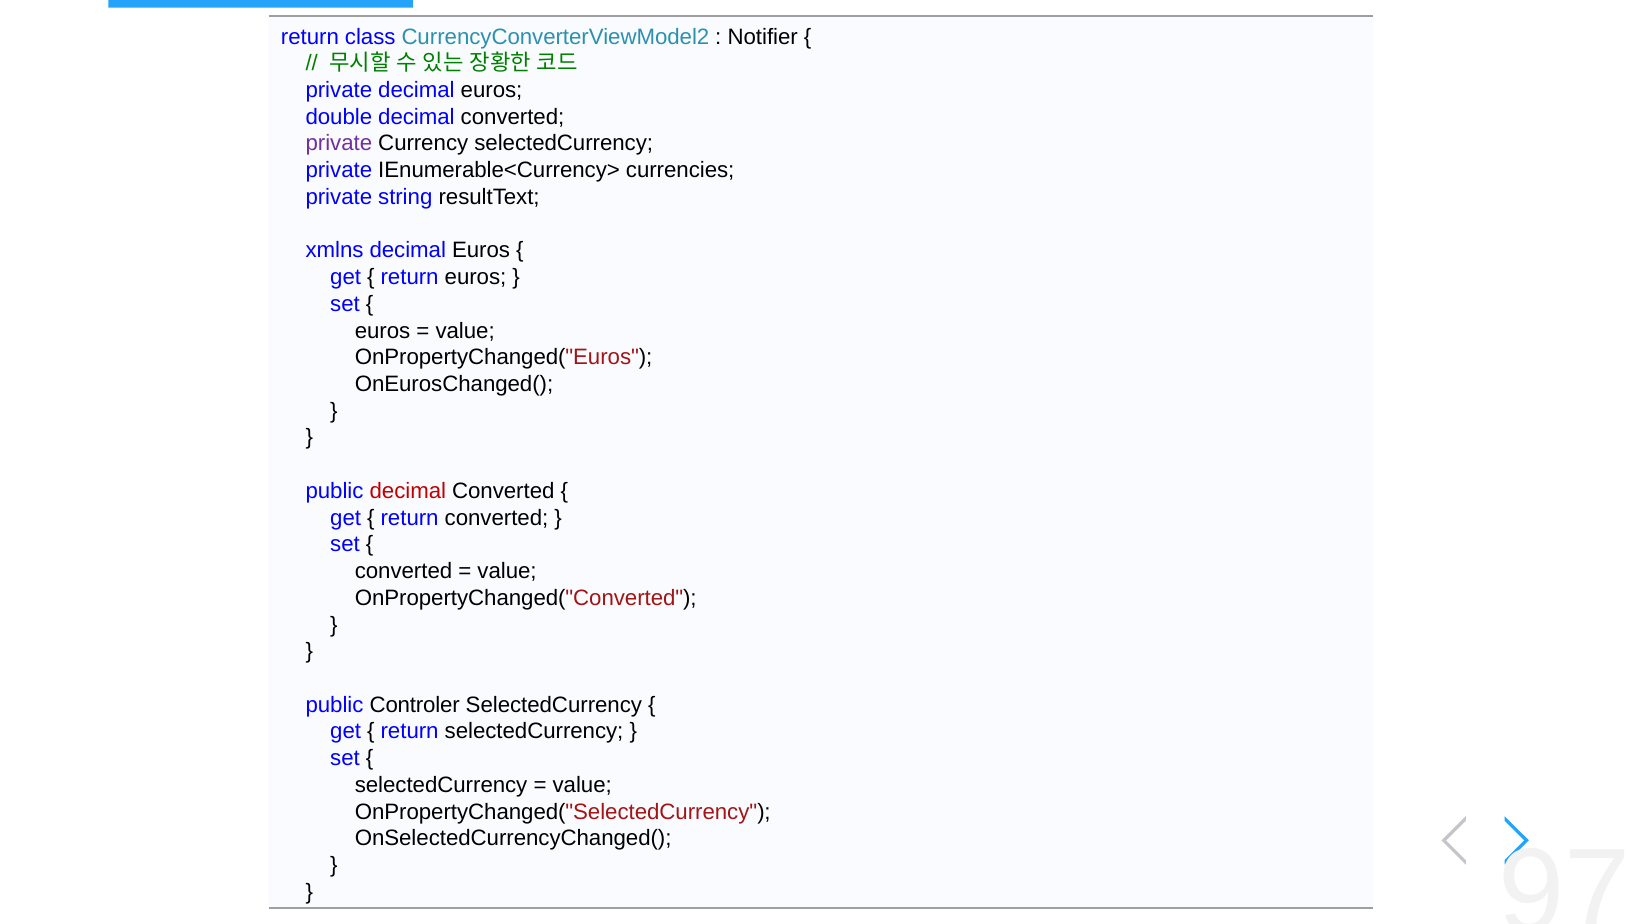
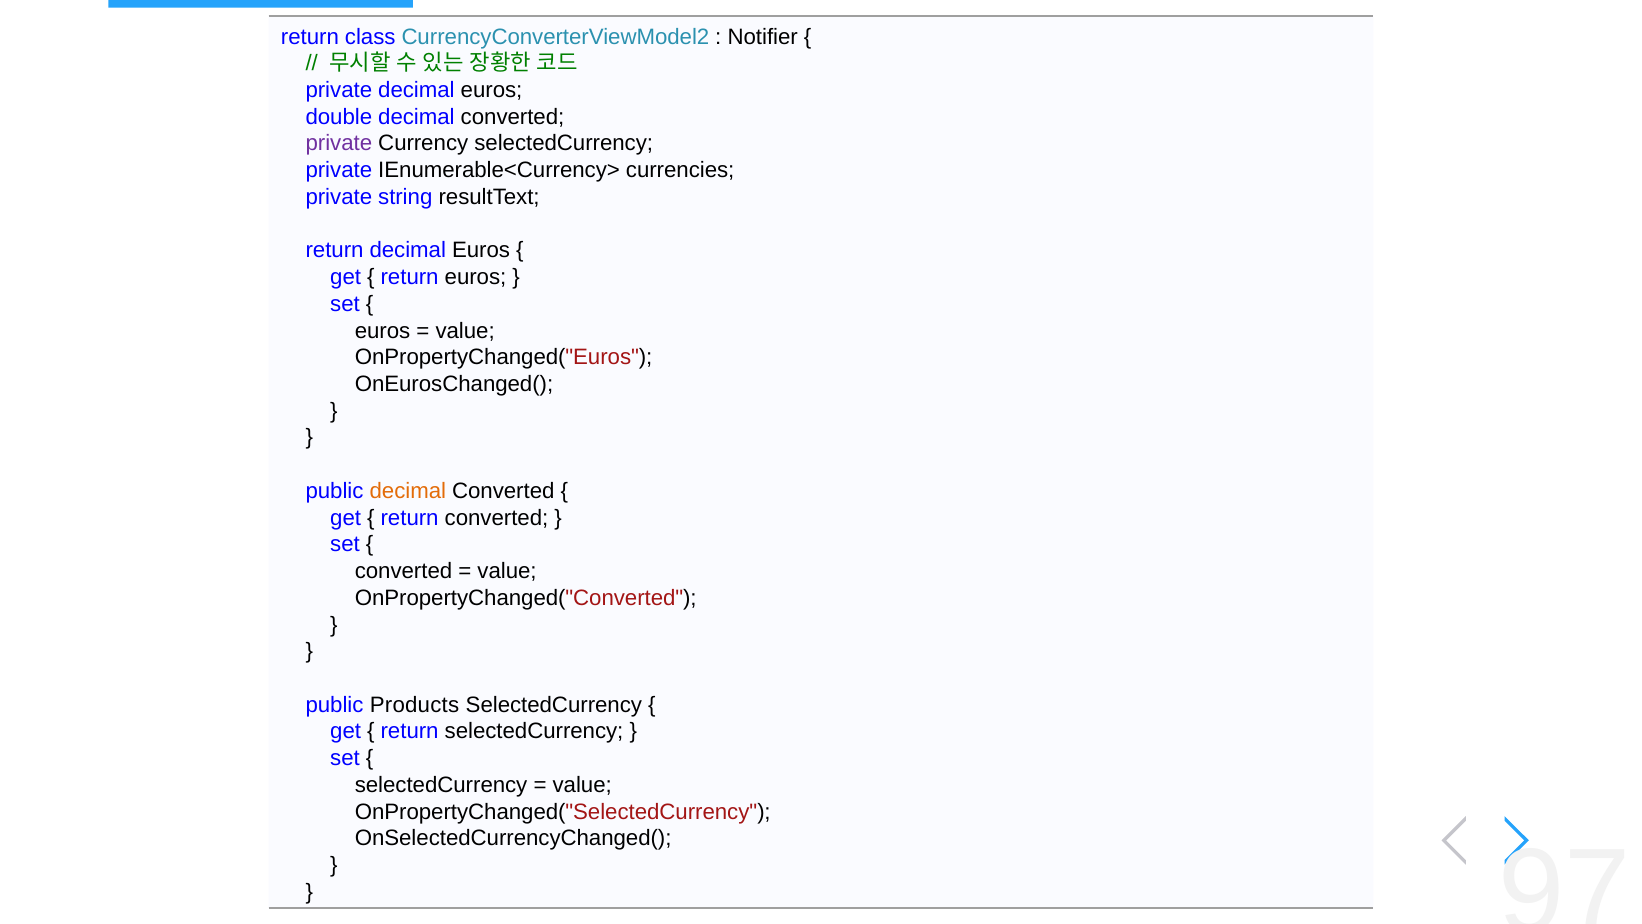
xmlns at (335, 250): xmlns -> return
decimal at (408, 491) colour: red -> orange
Controler: Controler -> Products
